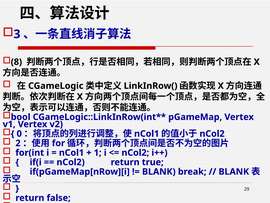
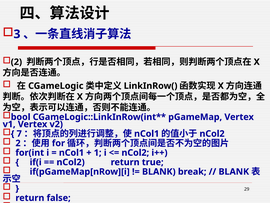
8 at (16, 62): 8 -> 2
0: 0 -> 7
